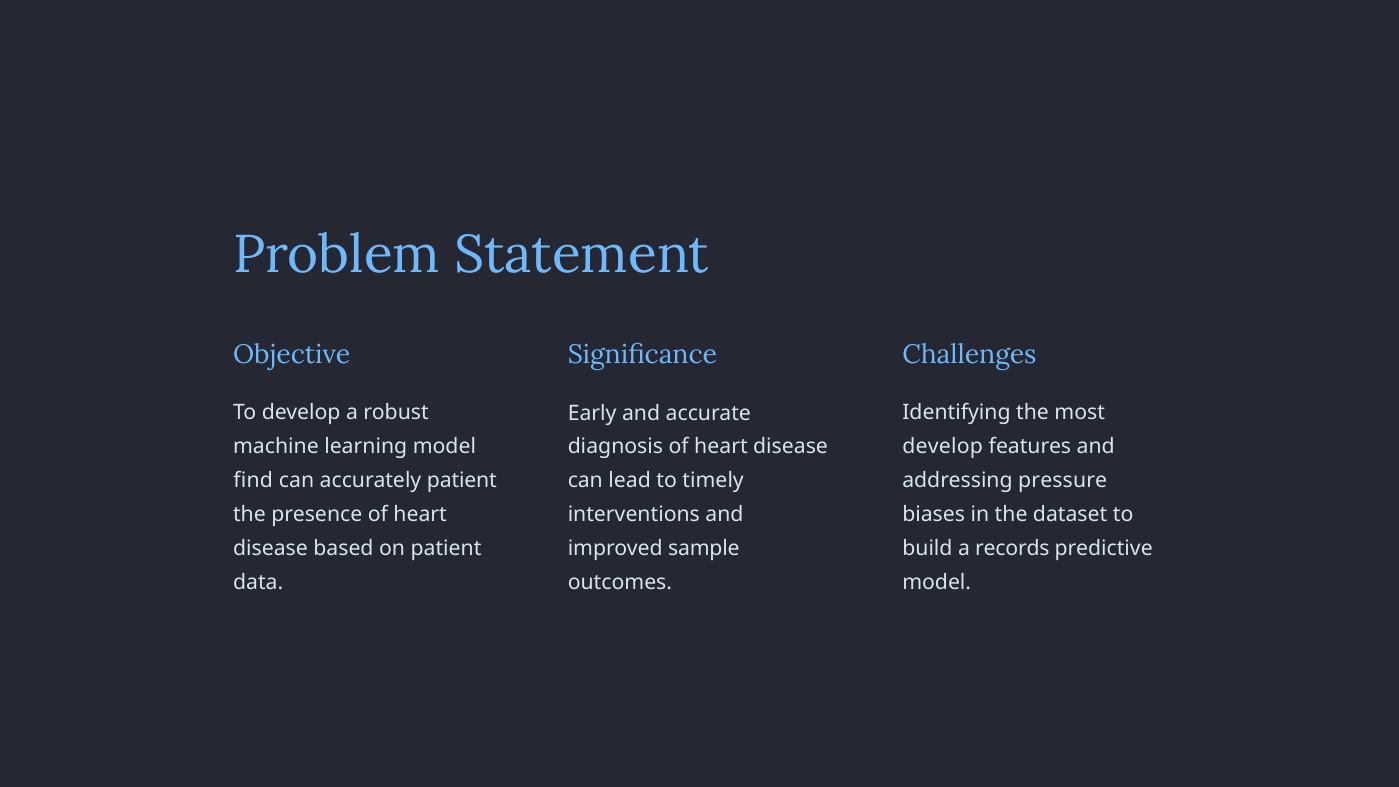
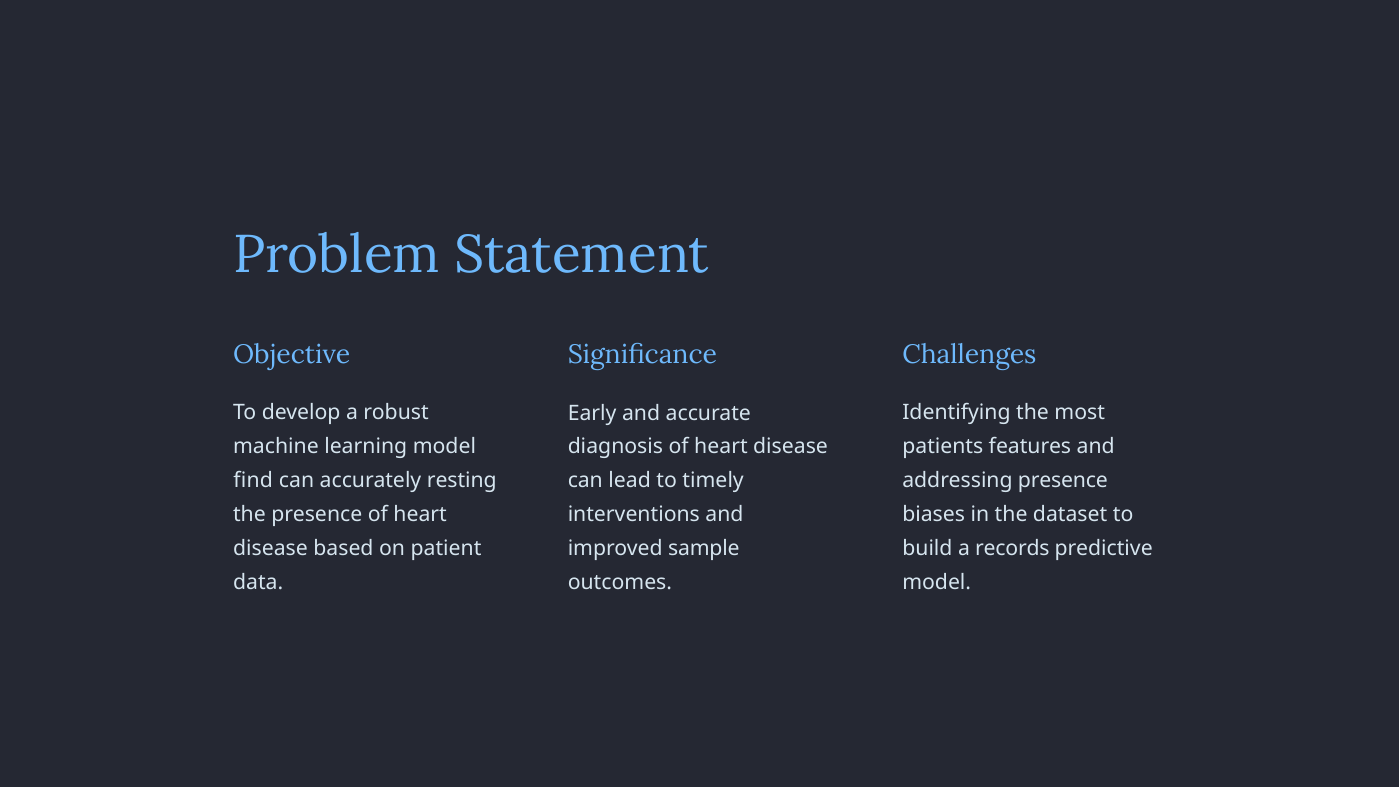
develop at (943, 447): develop -> patients
accurately patient: patient -> resting
addressing pressure: pressure -> presence
